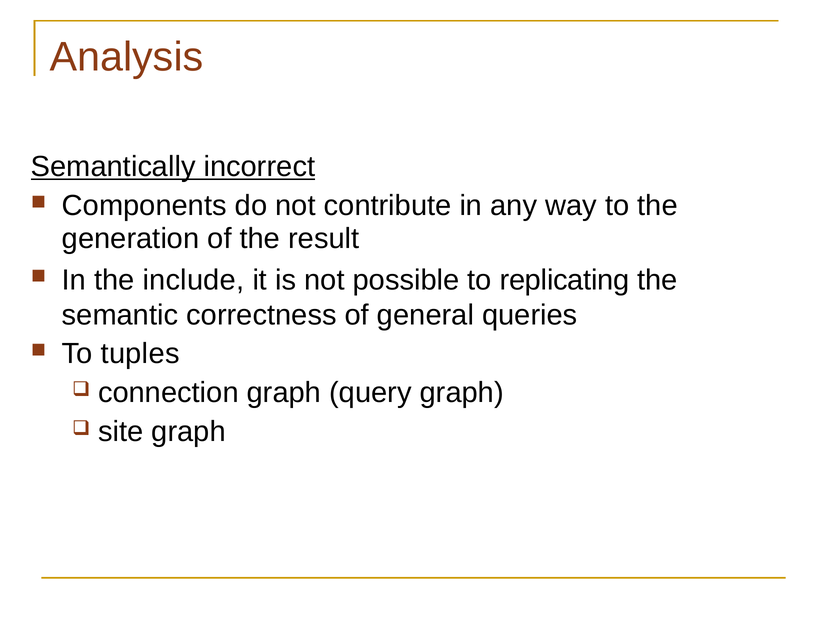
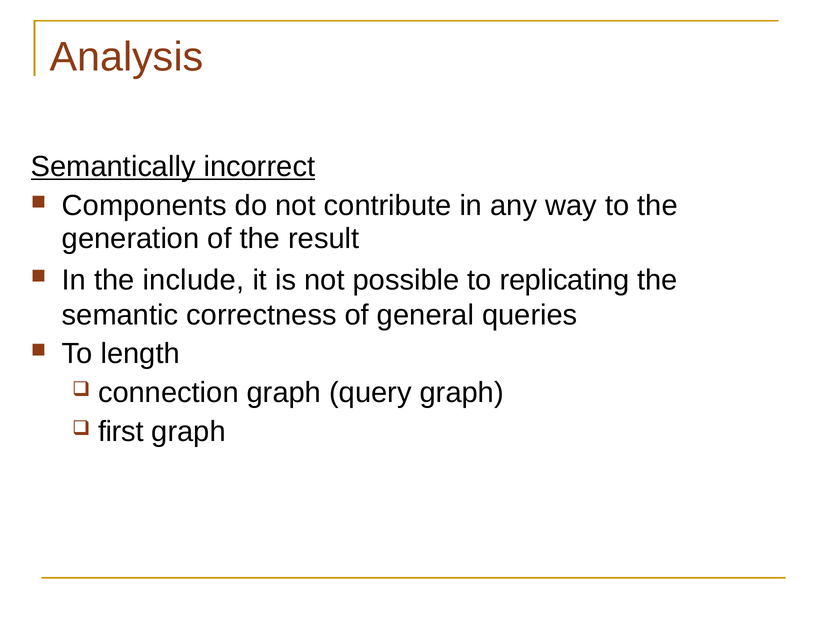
tuples: tuples -> length
site: site -> first
